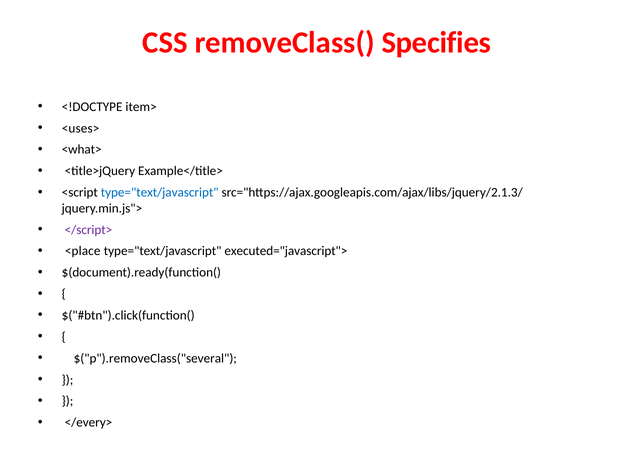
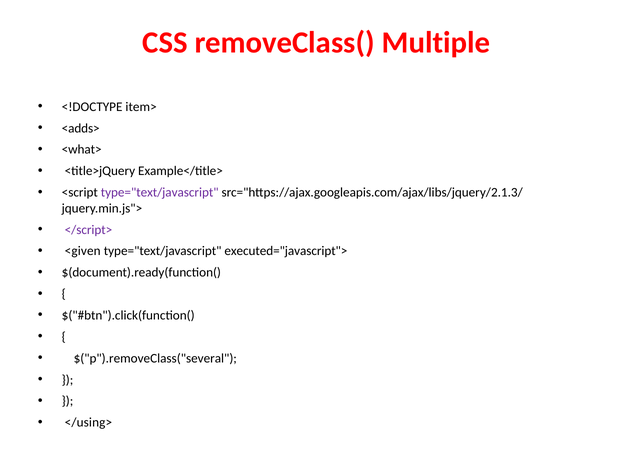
Specifies: Specifies -> Multiple
<uses>: <uses> -> <adds>
type="text/javascript at (160, 193) colour: blue -> purple
<place: <place -> <given
</every>: </every> -> </using>
